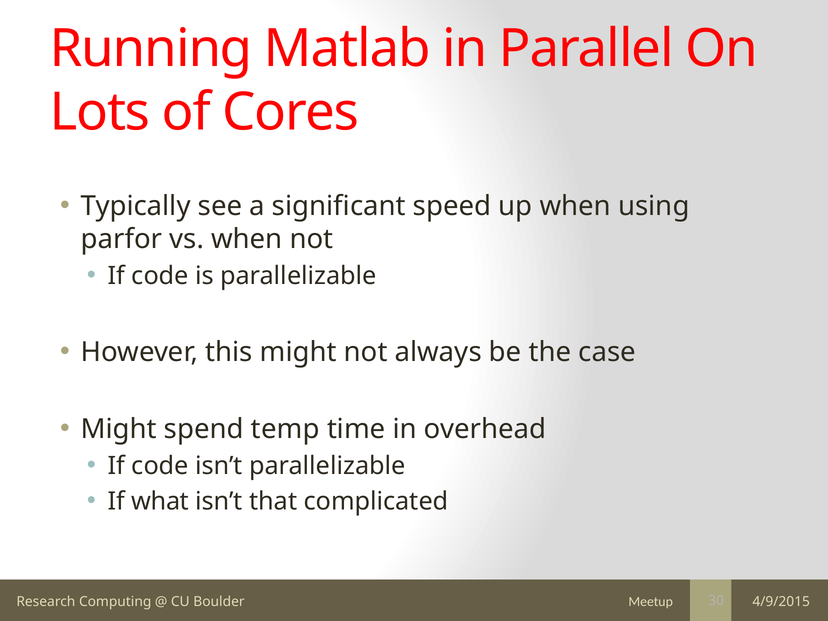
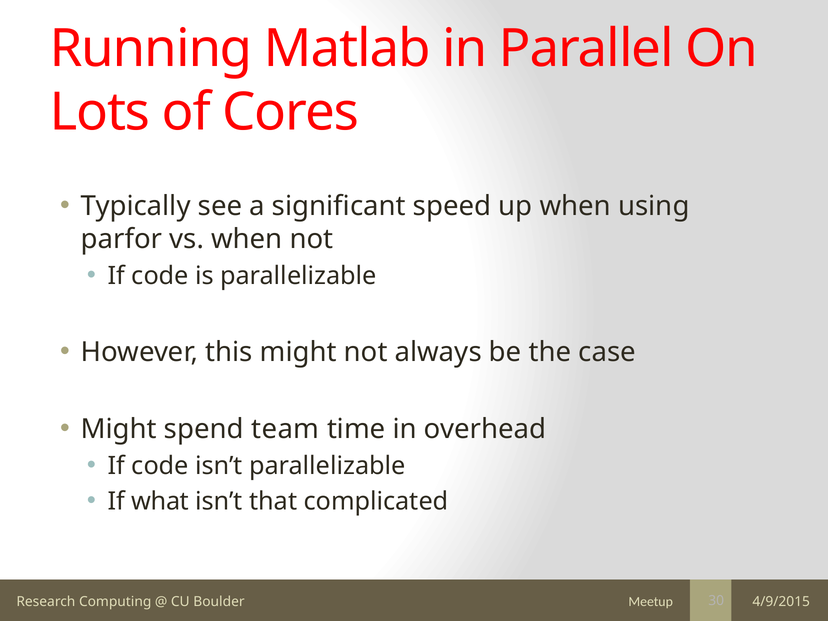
temp: temp -> team
